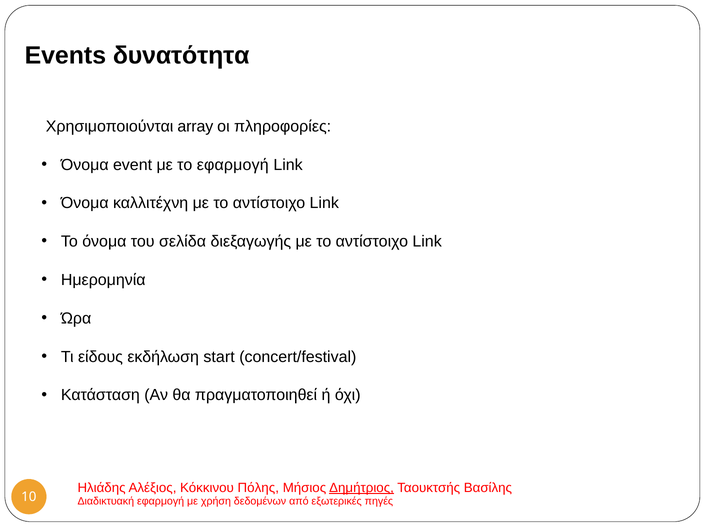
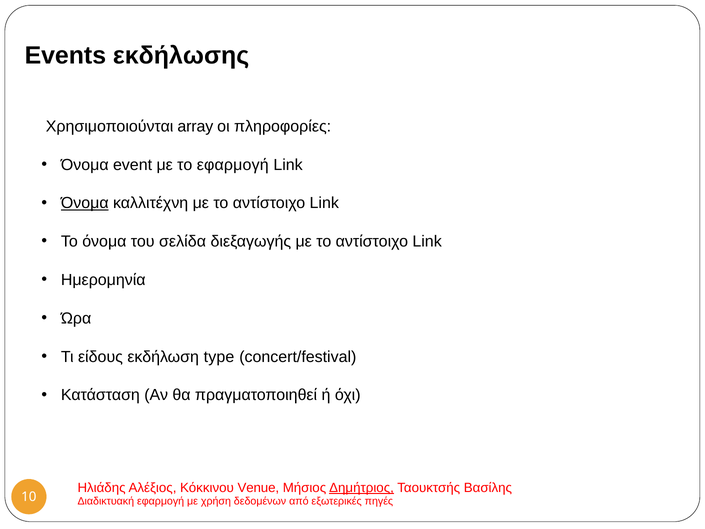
δυνατότητα: δυνατότητα -> εκδήλωσης
Όνομα at (85, 203) underline: none -> present
start: start -> type
Πόλης: Πόλης -> Venue
